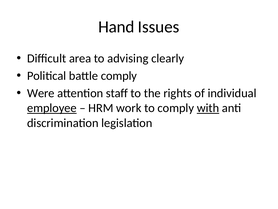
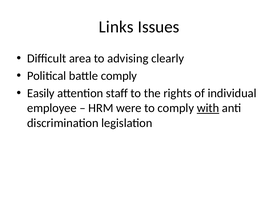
Hand: Hand -> Links
Were: Were -> Easily
employee underline: present -> none
work: work -> were
